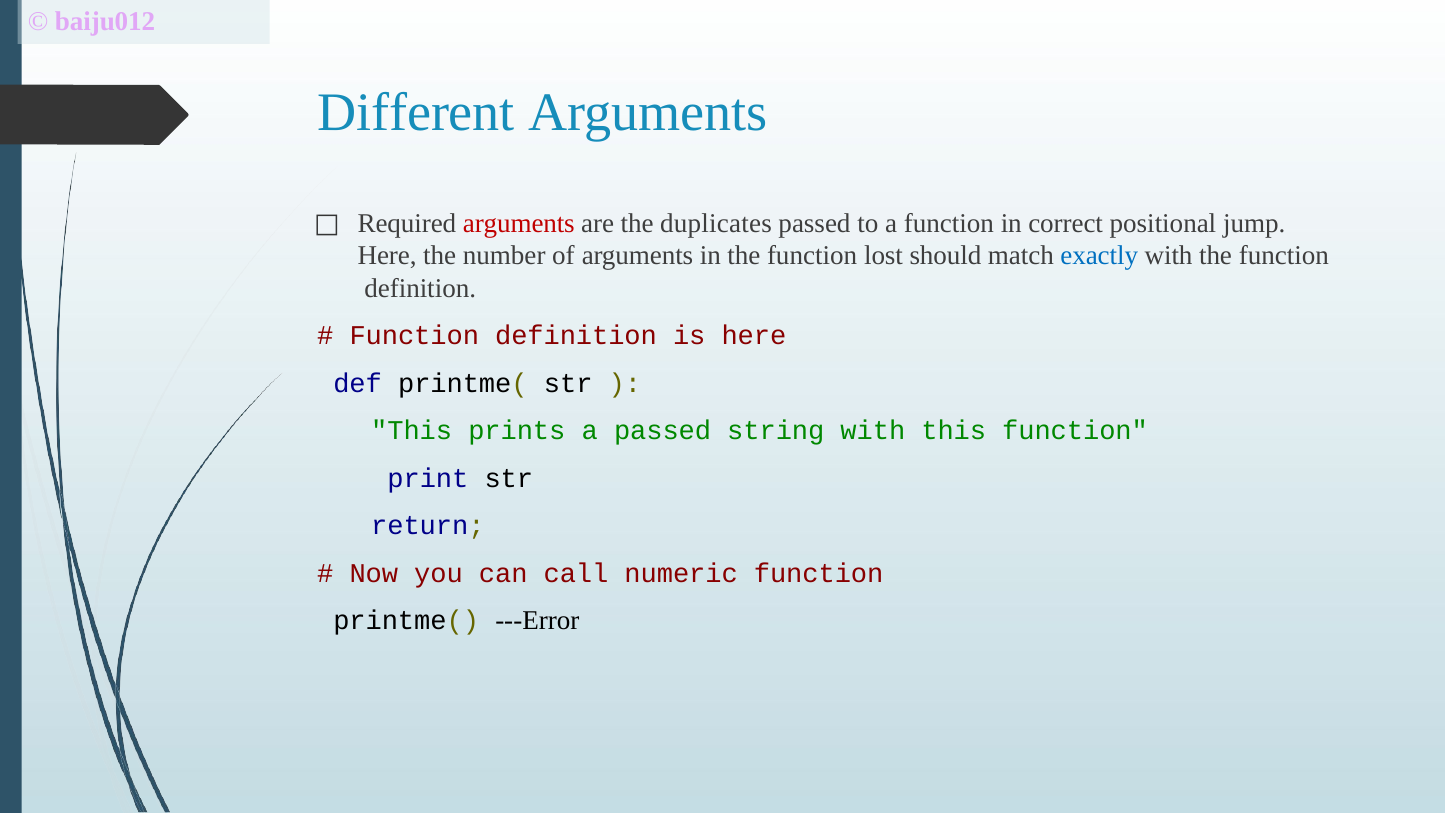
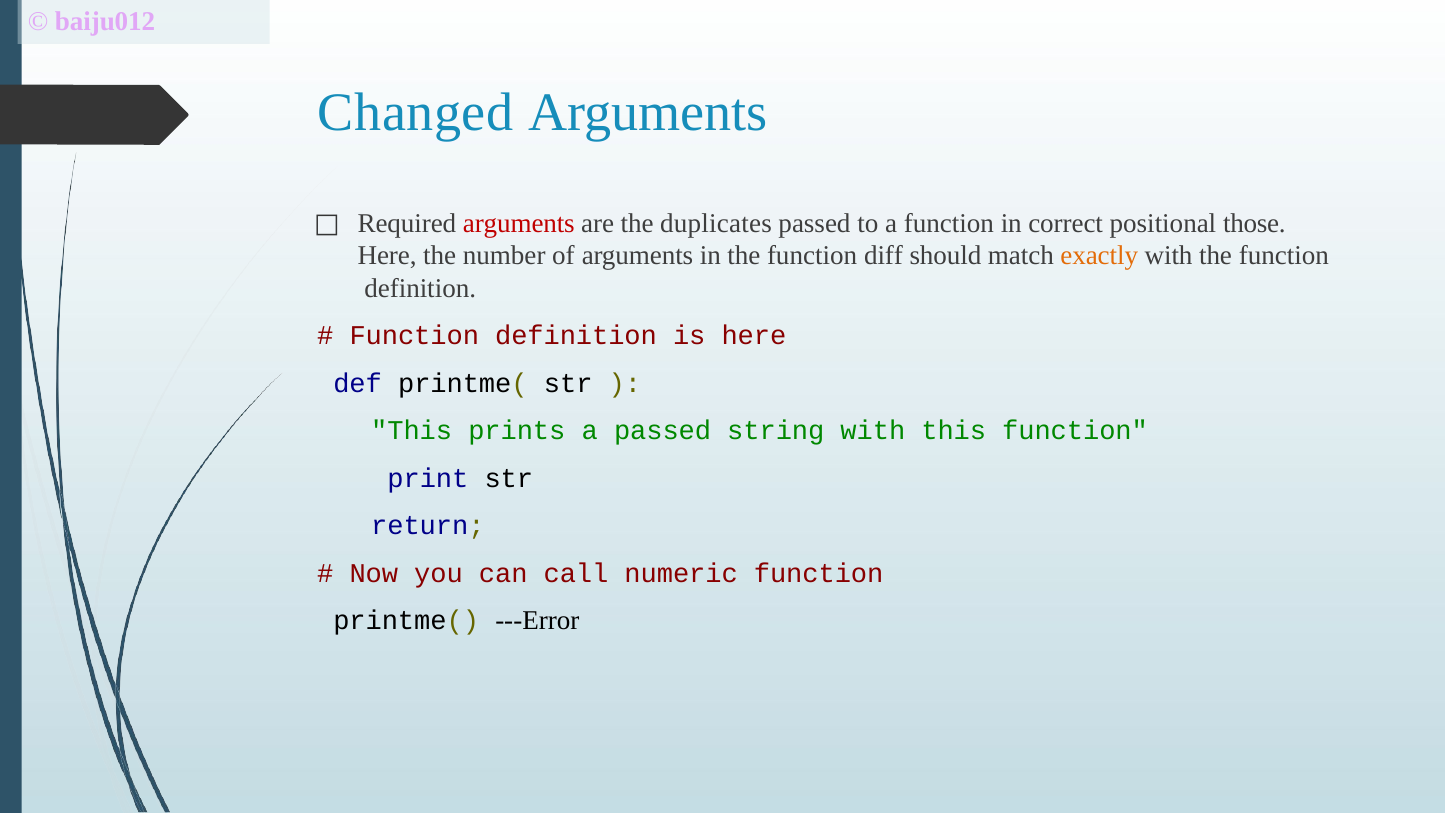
Different: Different -> Changed
jump: jump -> those
lost: lost -> diff
exactly colour: blue -> orange
